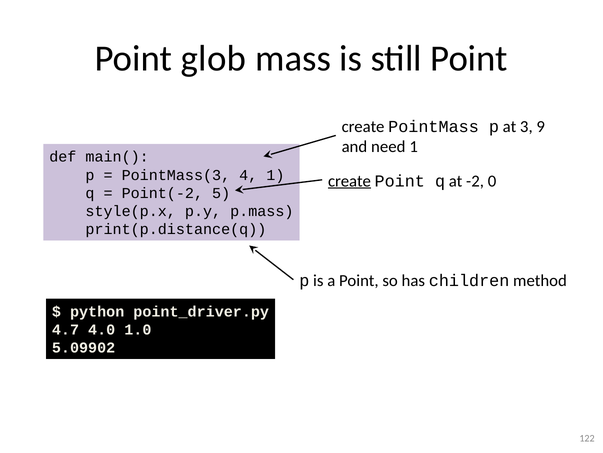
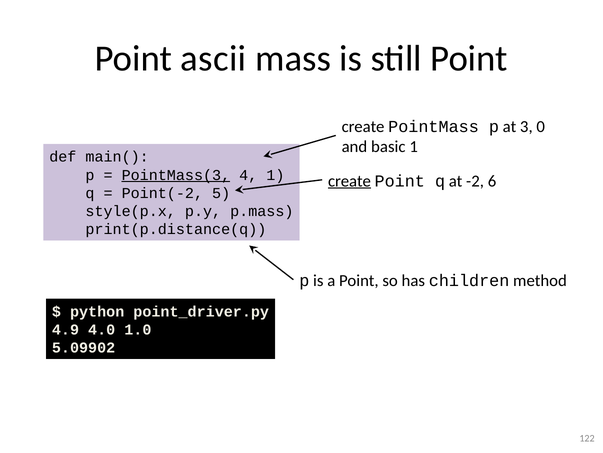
glob: glob -> ascii
9: 9 -> 0
need: need -> basic
PointMass(3 underline: none -> present
0: 0 -> 6
4.7: 4.7 -> 4.9
